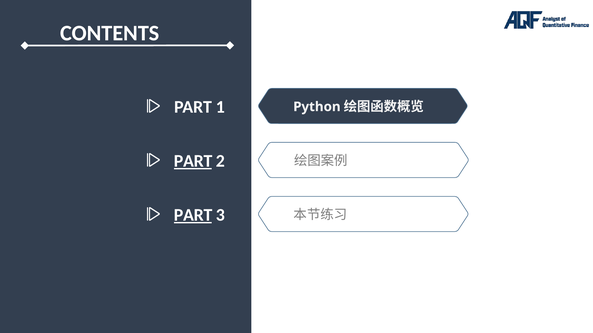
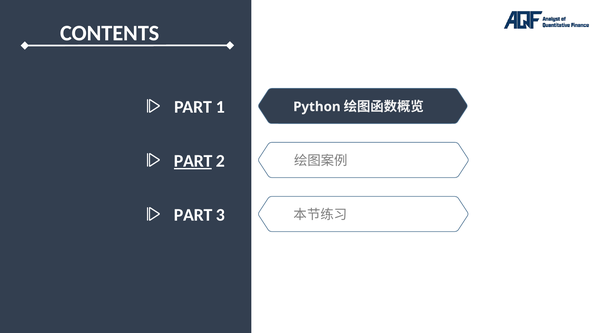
PART at (193, 215) underline: present -> none
